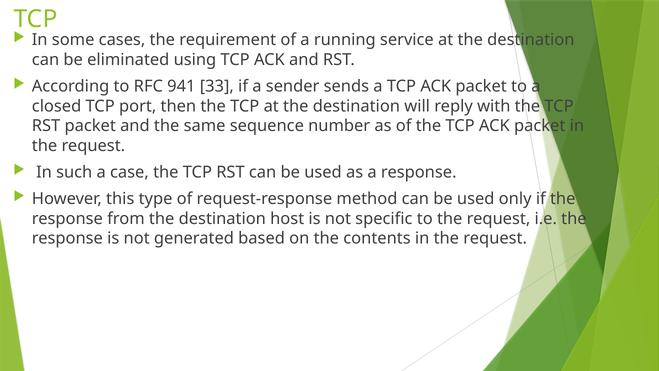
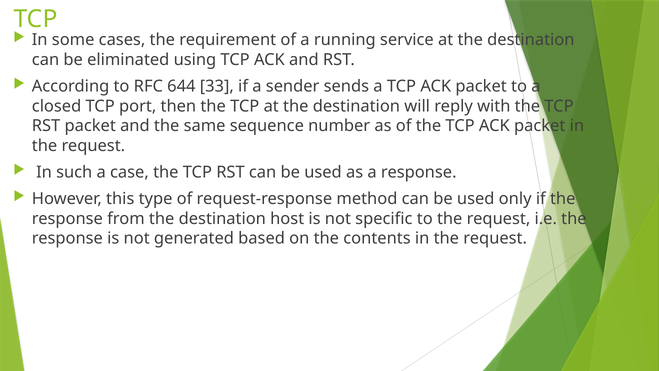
941: 941 -> 644
